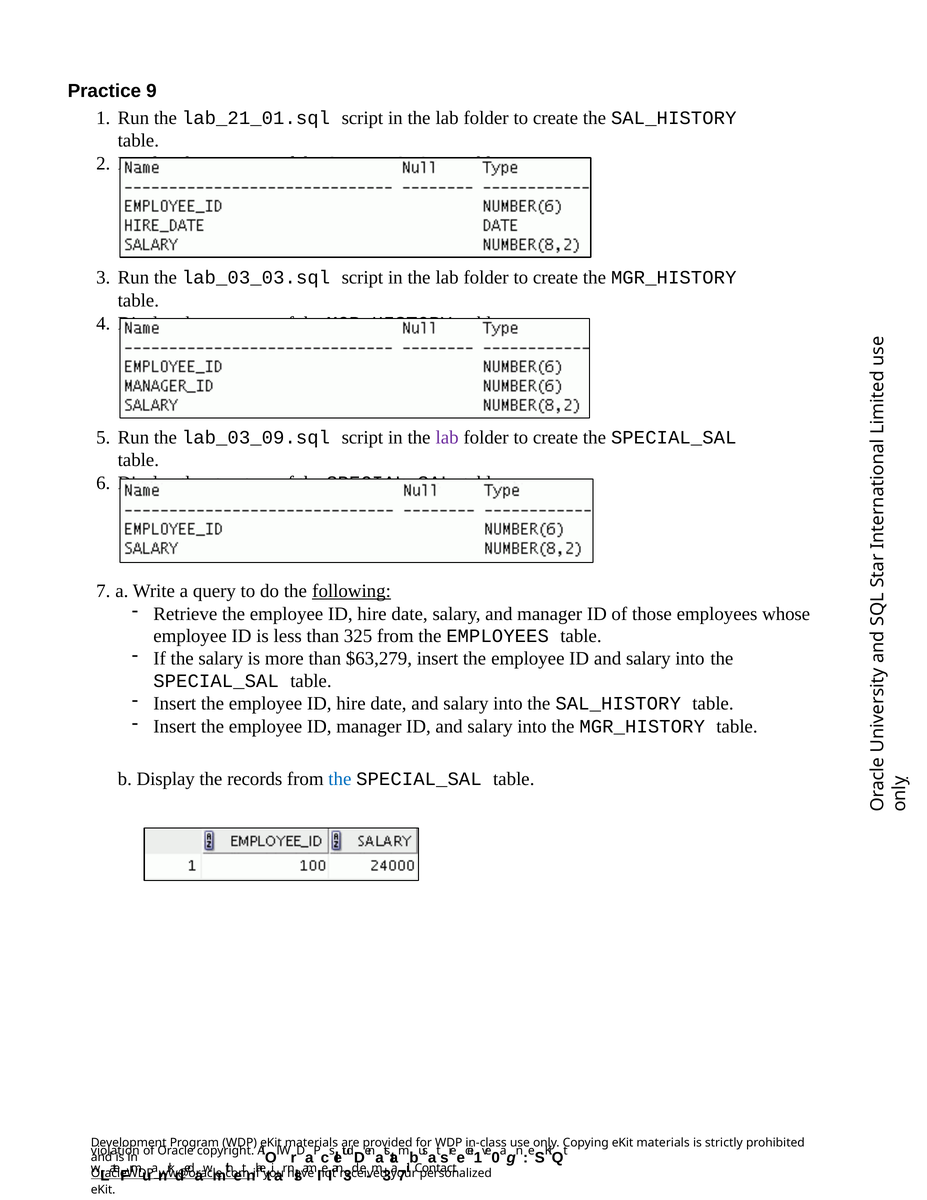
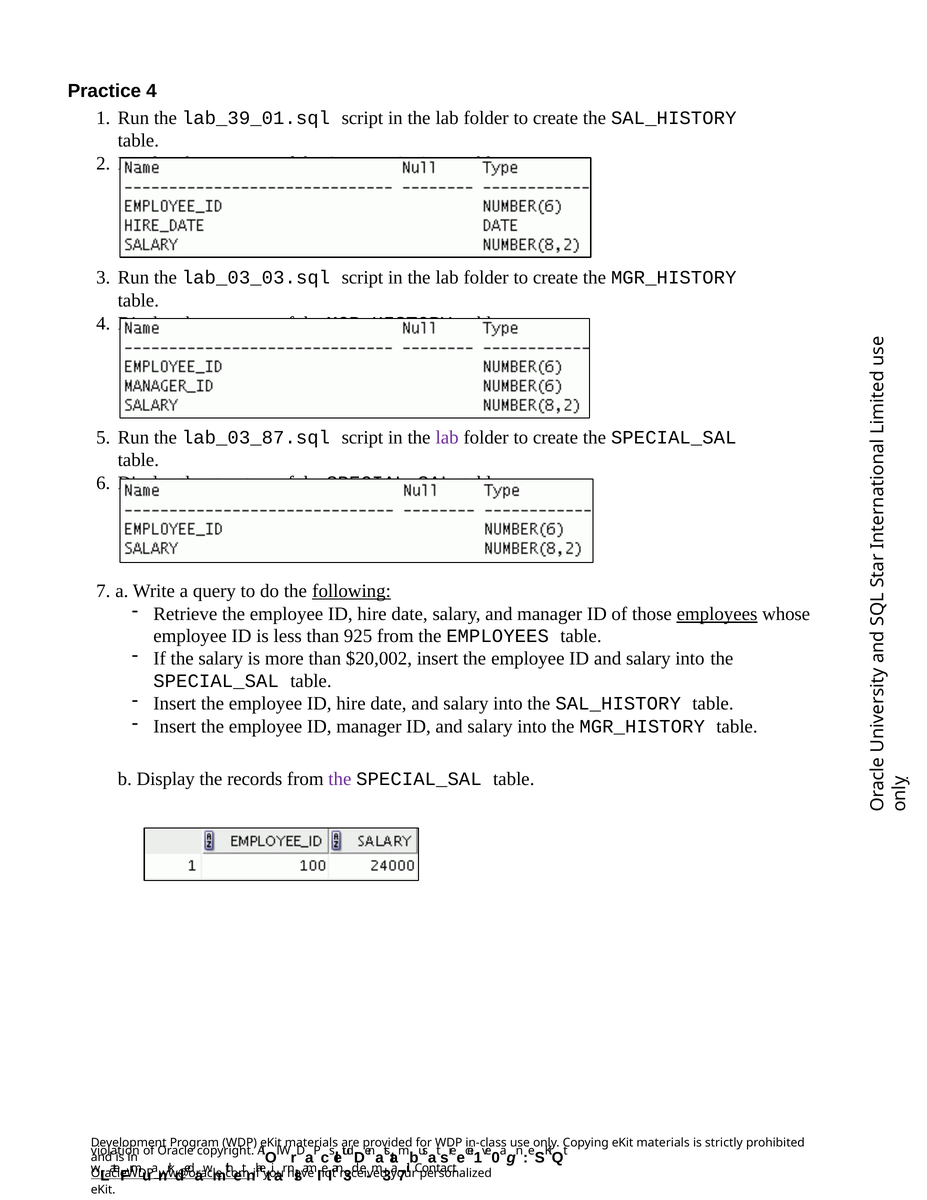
Practice 9: 9 -> 4
lab_21_01.sql: lab_21_01.sql -> lab_39_01.sql
lab_03_09.sql: lab_03_09.sql -> lab_03_87.sql
employees at (717, 614) underline: none -> present
325: 325 -> 925
$63,279: $63,279 -> $20,002
the at (340, 779) colour: blue -> purple
